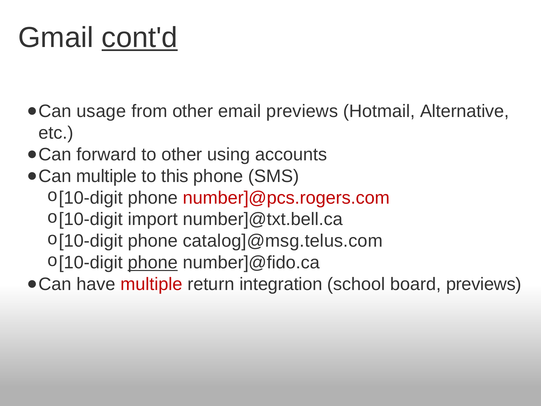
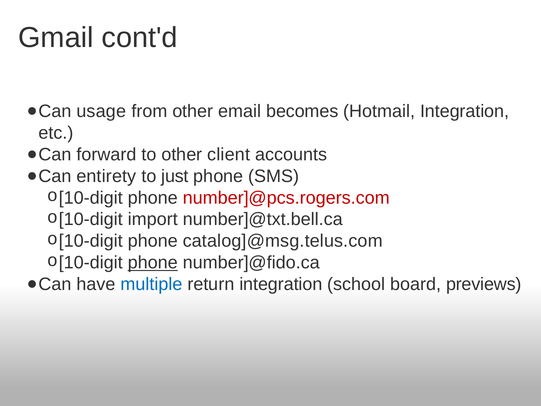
cont'd underline: present -> none
email previews: previews -> becomes
Hotmail Alternative: Alternative -> Integration
using: using -> client
multiple at (106, 176): multiple -> entirety
this: this -> just
multiple at (151, 284) colour: red -> blue
